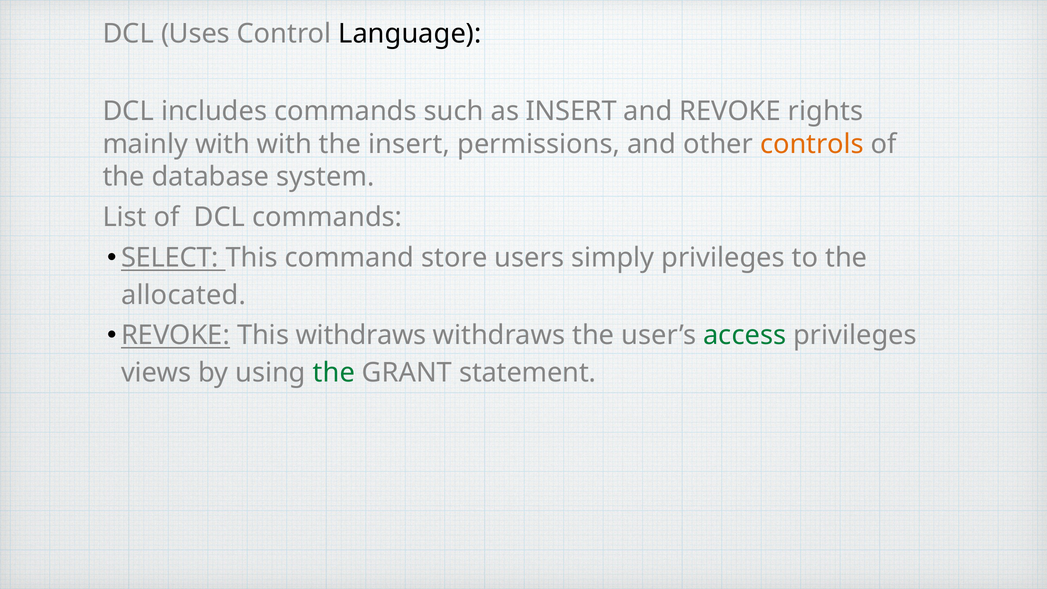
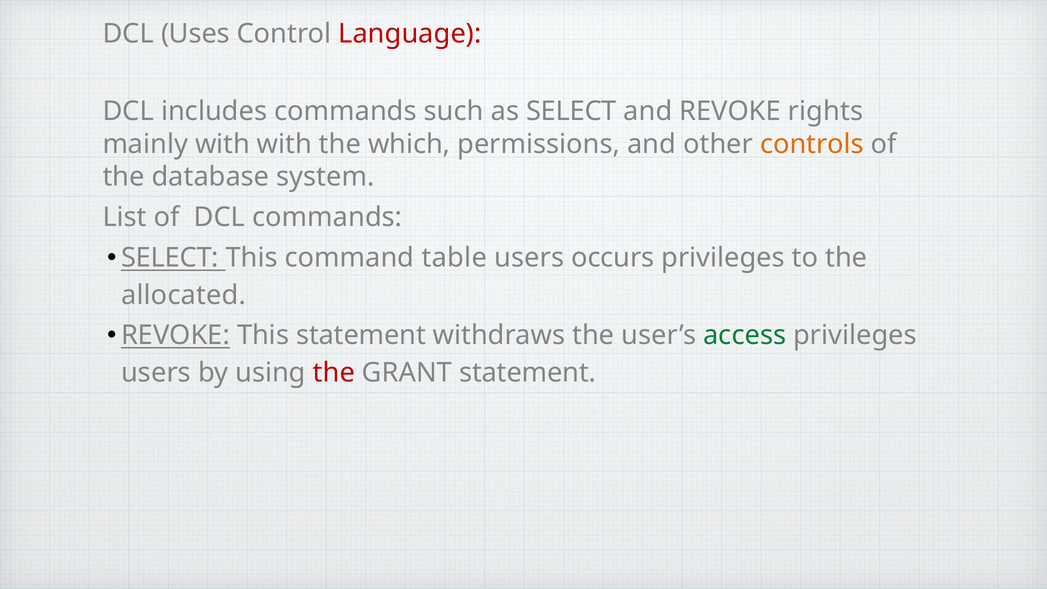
Language colour: black -> red
as INSERT: INSERT -> SELECT
the insert: insert -> which
store: store -> table
simply: simply -> occurs
This withdraws: withdraws -> statement
views at (156, 373): views -> users
the at (334, 373) colour: green -> red
